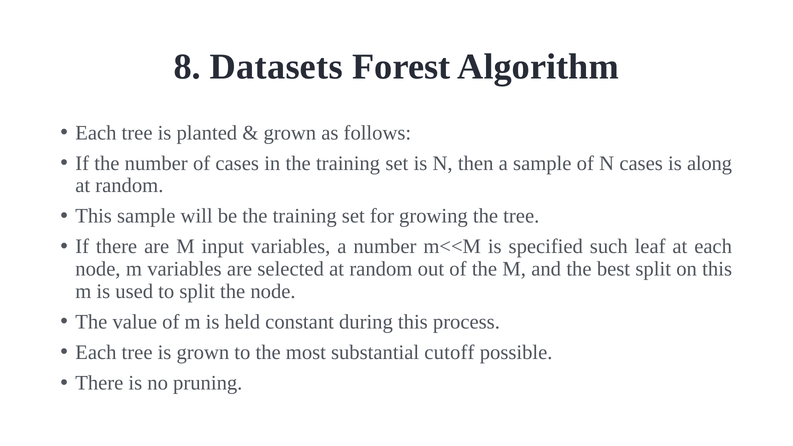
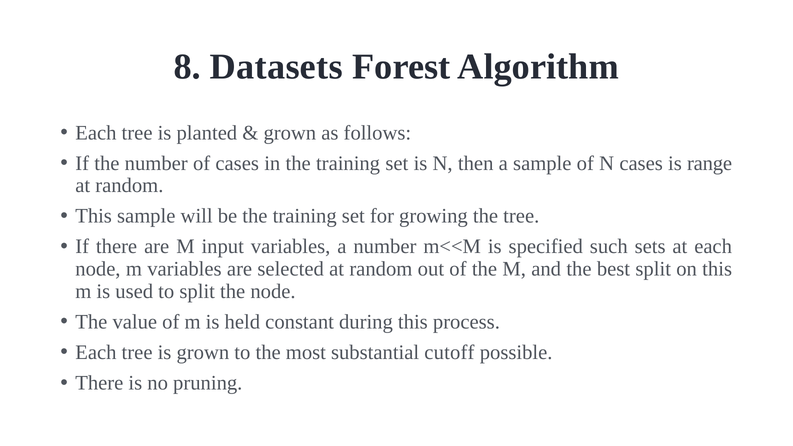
along: along -> range
leaf: leaf -> sets
